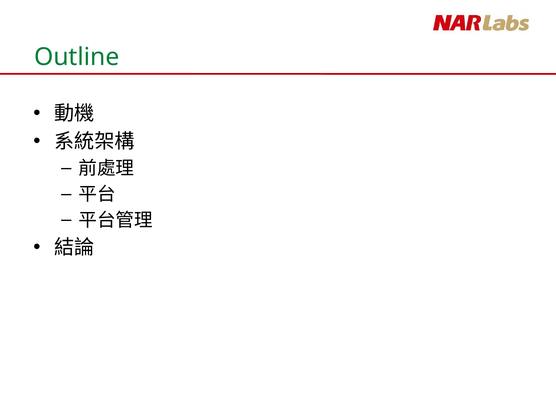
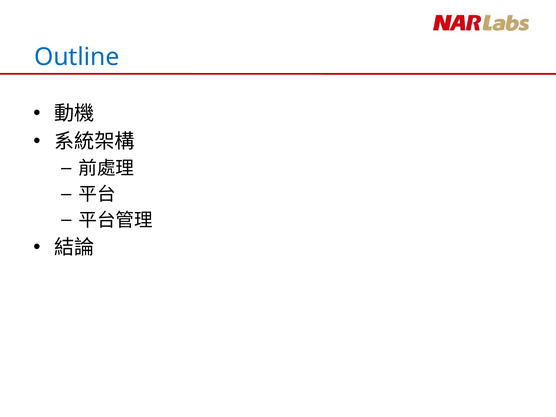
Outline colour: green -> blue
